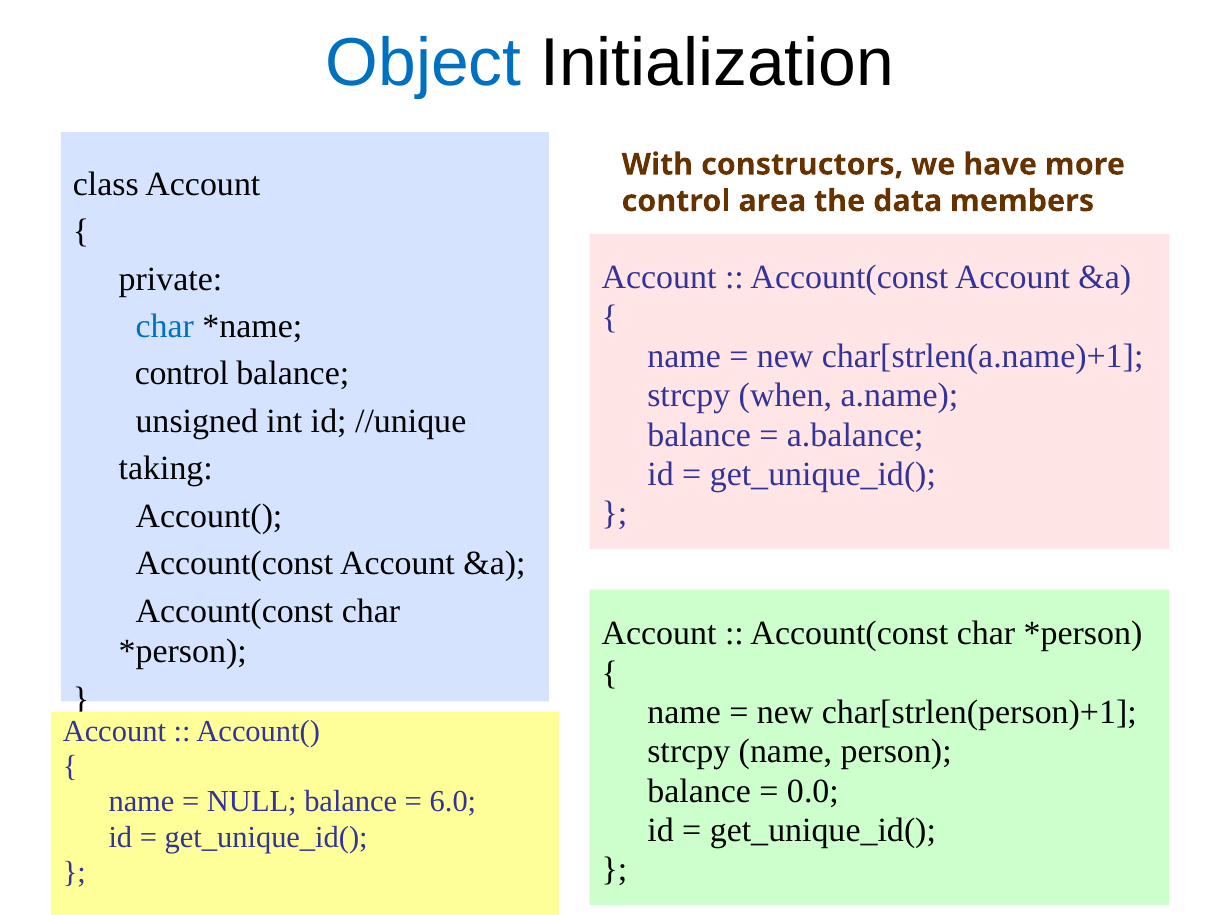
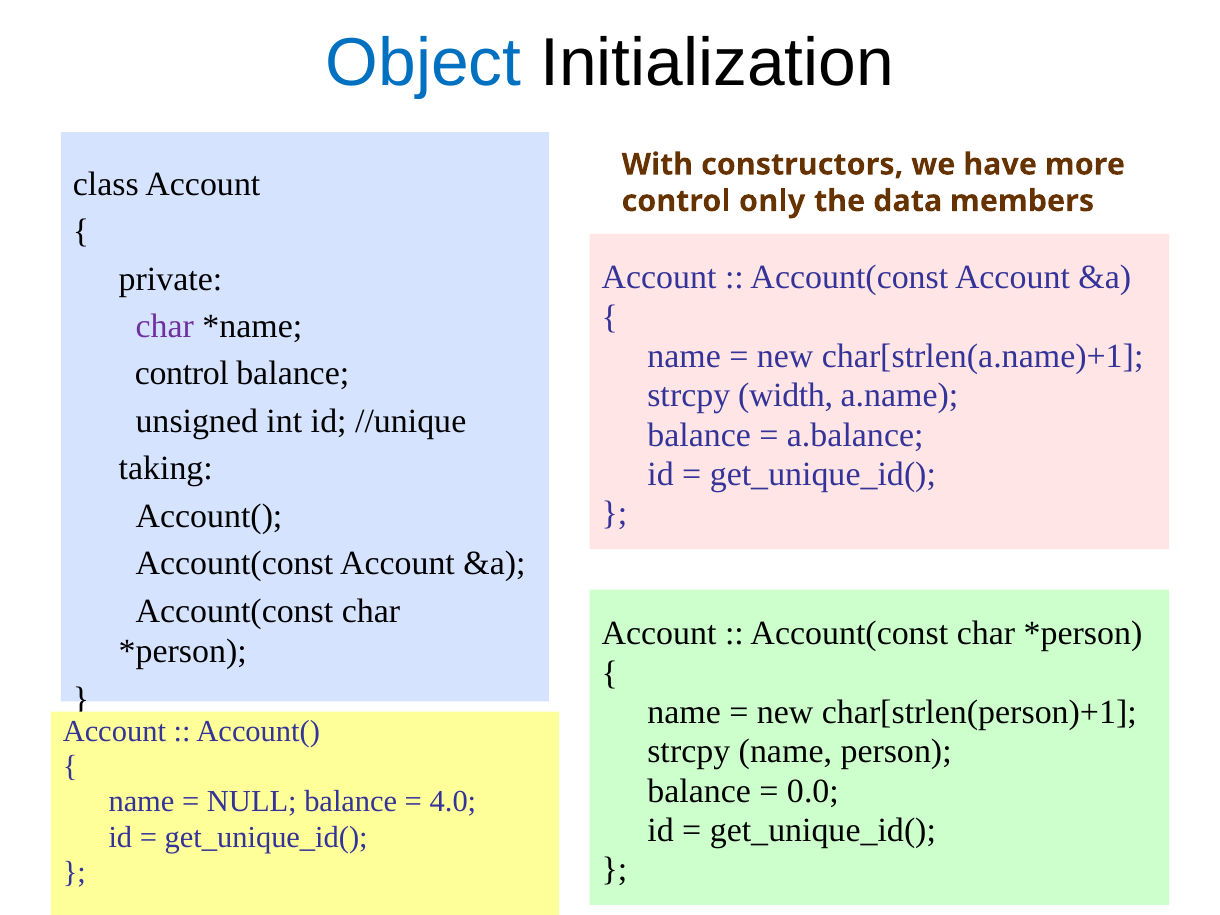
area: area -> only
char at (165, 326) colour: blue -> purple
when: when -> width
6.0: 6.0 -> 4.0
